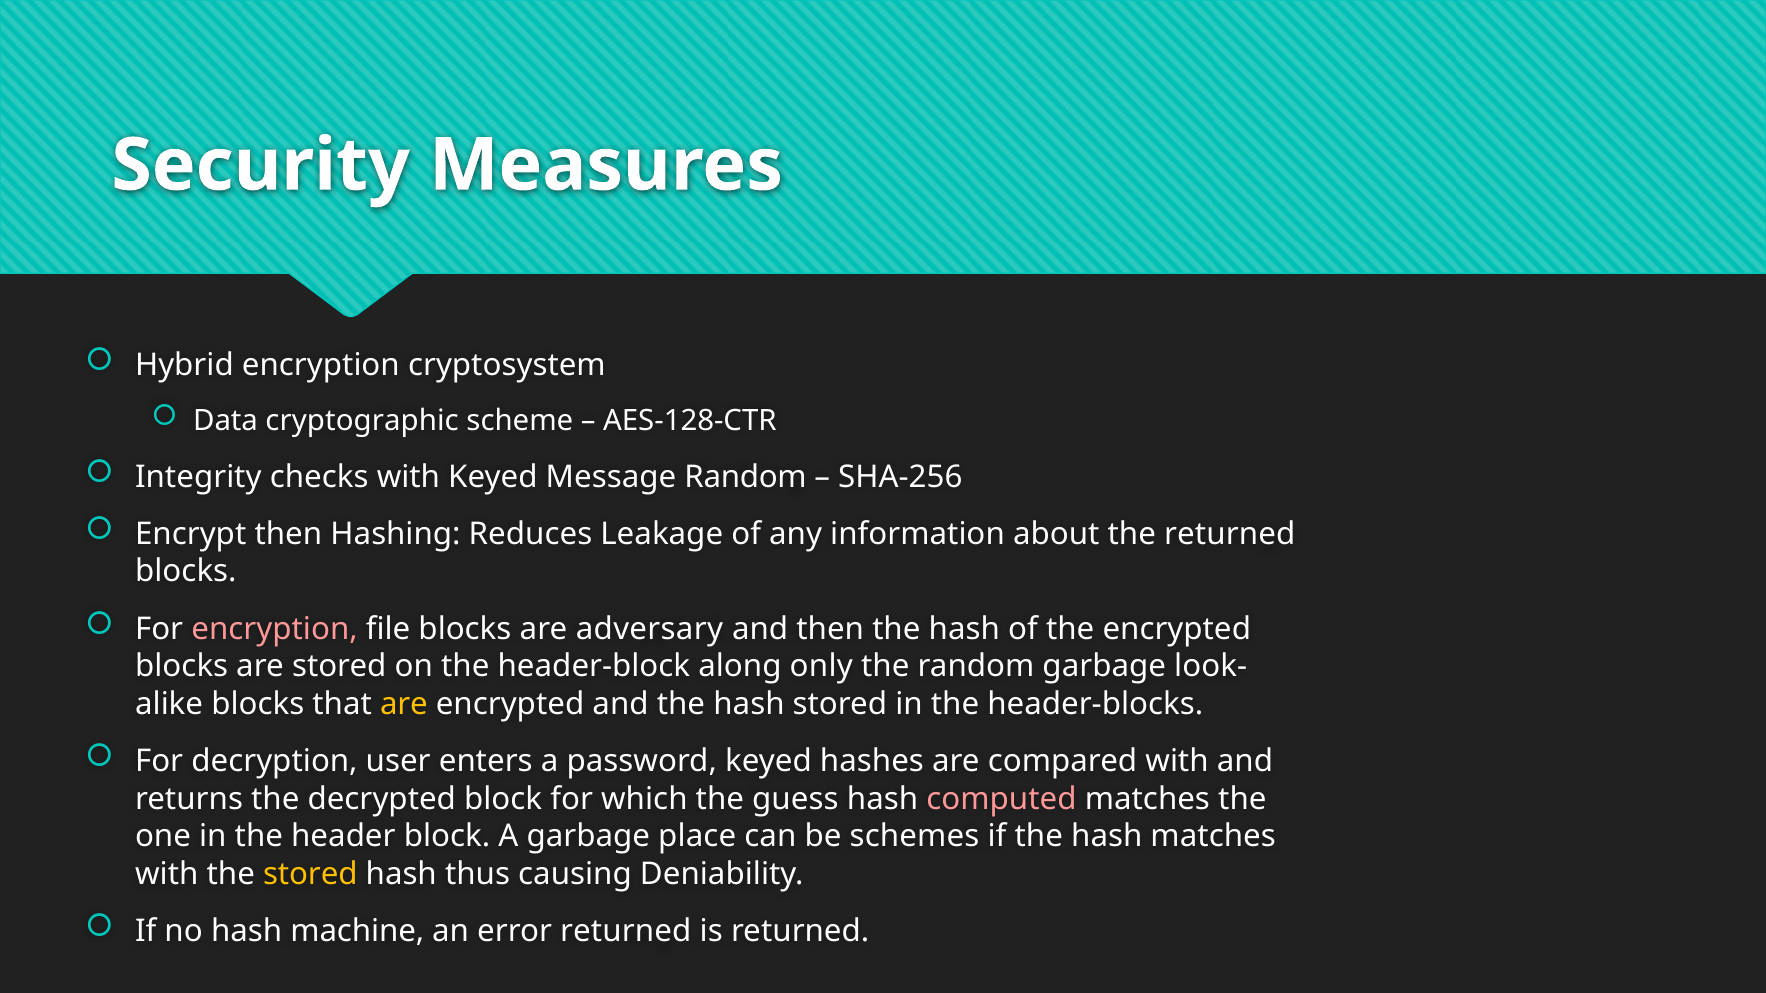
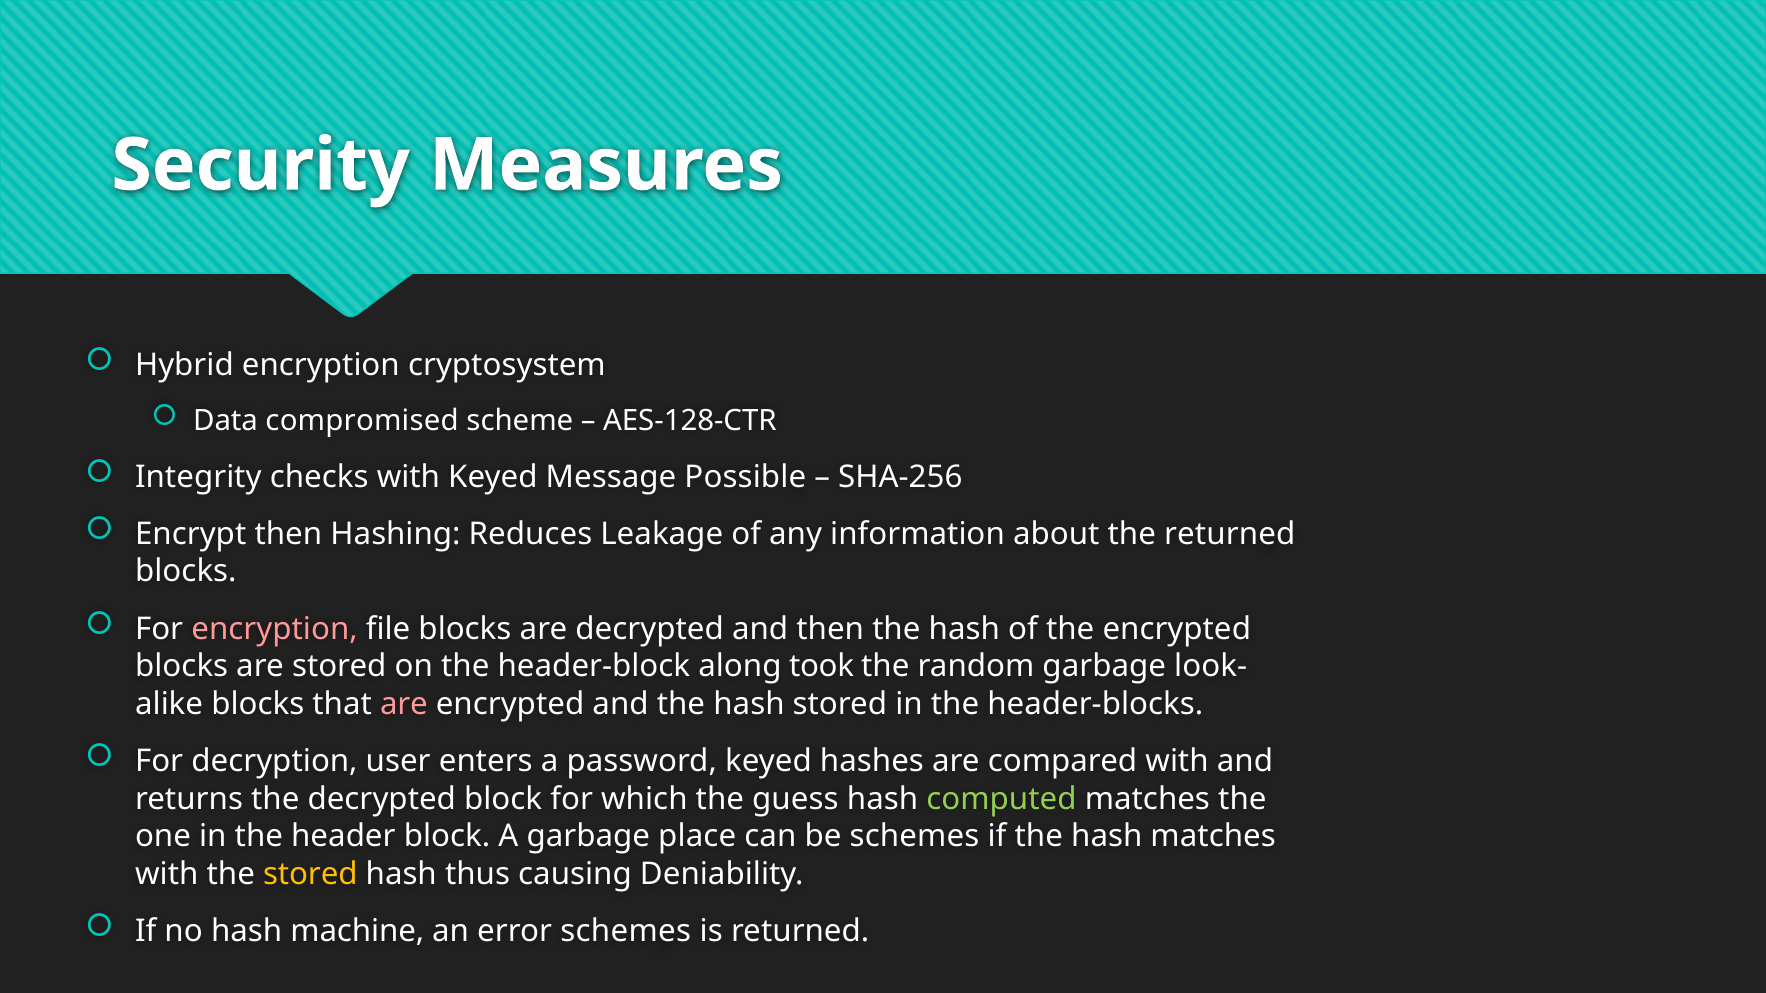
cryptographic: cryptographic -> compromised
Message Random: Random -> Possible
are adversary: adversary -> decrypted
only: only -> took
are at (404, 704) colour: yellow -> pink
computed colour: pink -> light green
error returned: returned -> schemes
